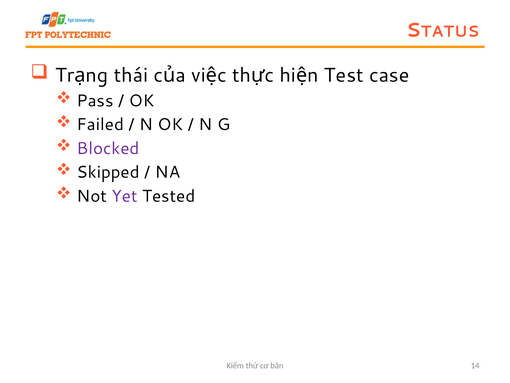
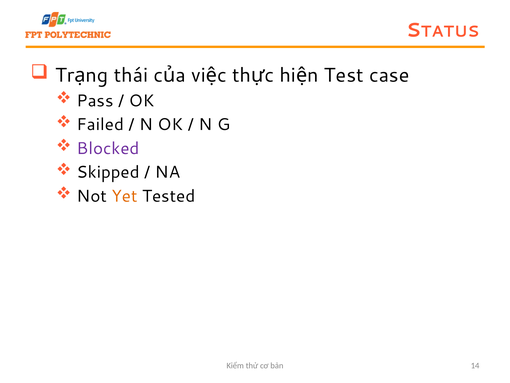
Yet colour: purple -> orange
